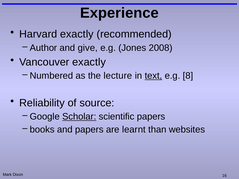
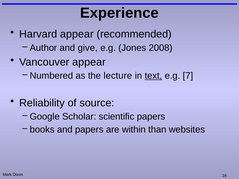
Harvard exactly: exactly -> appear
Vancouver exactly: exactly -> appear
8: 8 -> 7
Scholar underline: present -> none
learnt: learnt -> within
